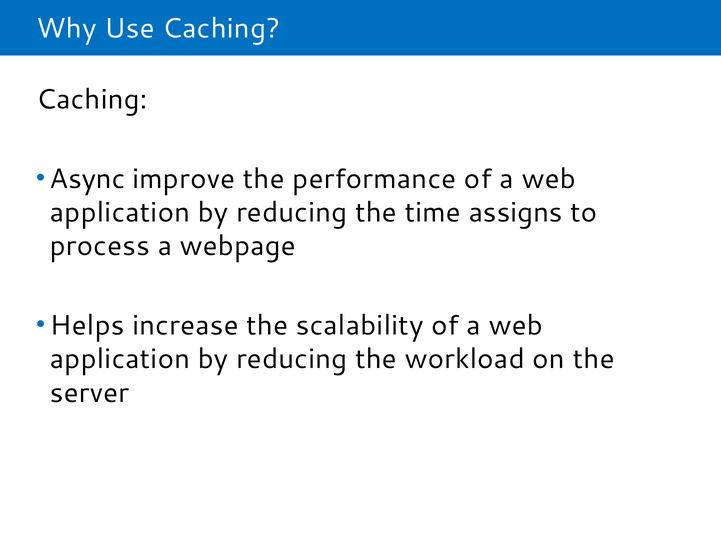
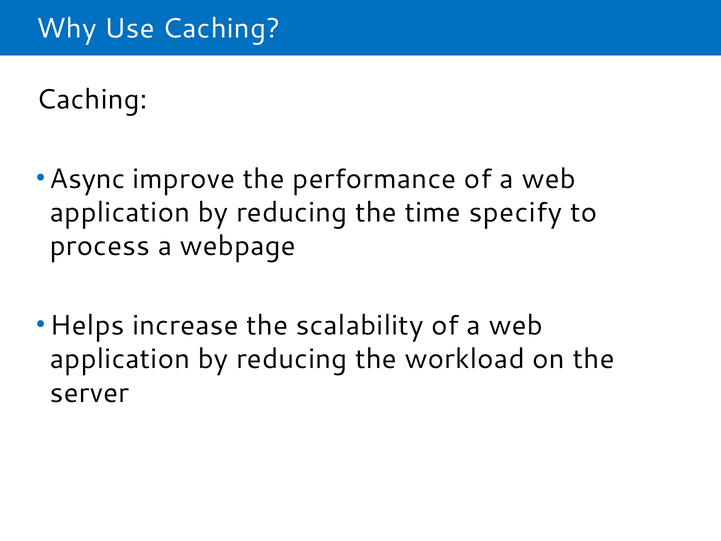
assigns: assigns -> specify
